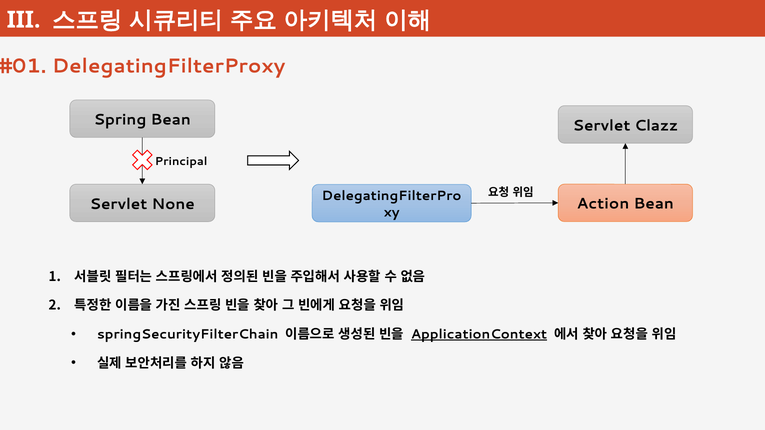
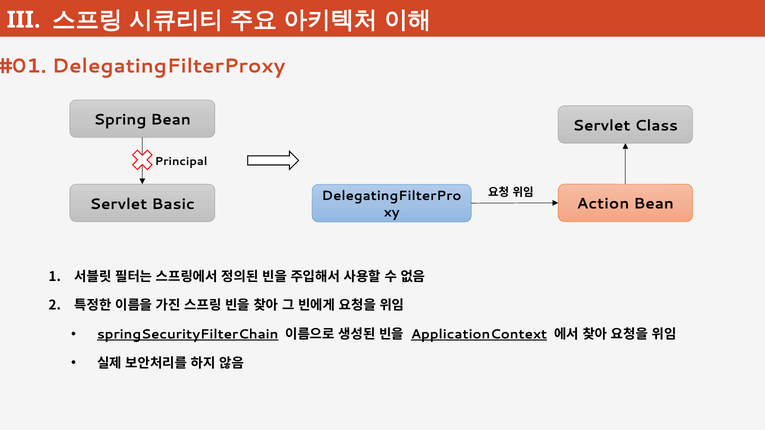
Clazz: Clazz -> Class
None: None -> Basic
springSecurityFilterChain underline: none -> present
